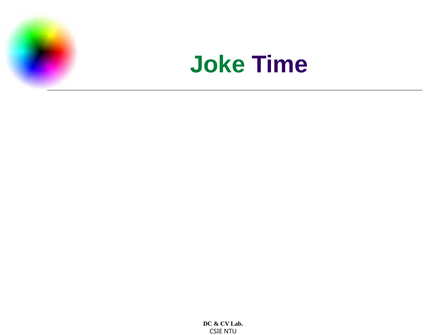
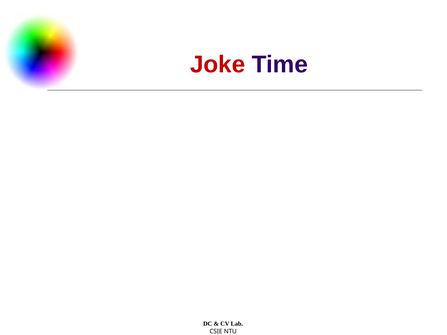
Joke colour: green -> red
